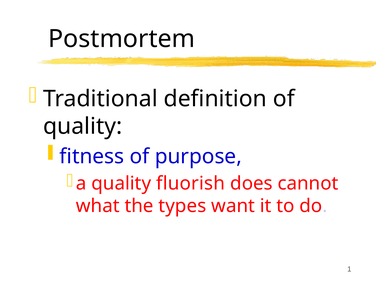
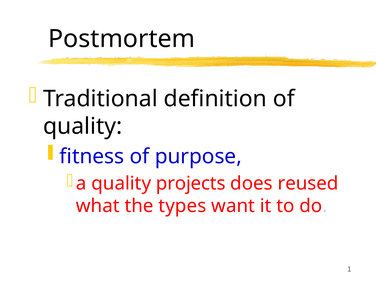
fluorish: fluorish -> projects
cannot: cannot -> reused
